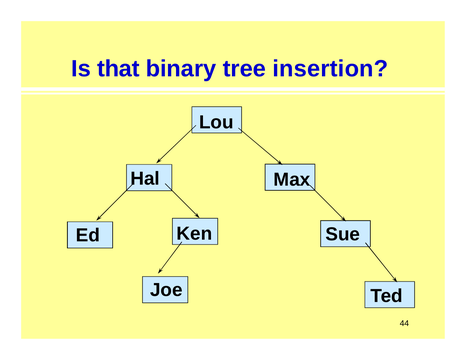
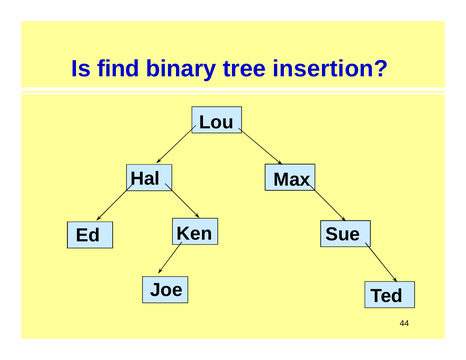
that: that -> find
